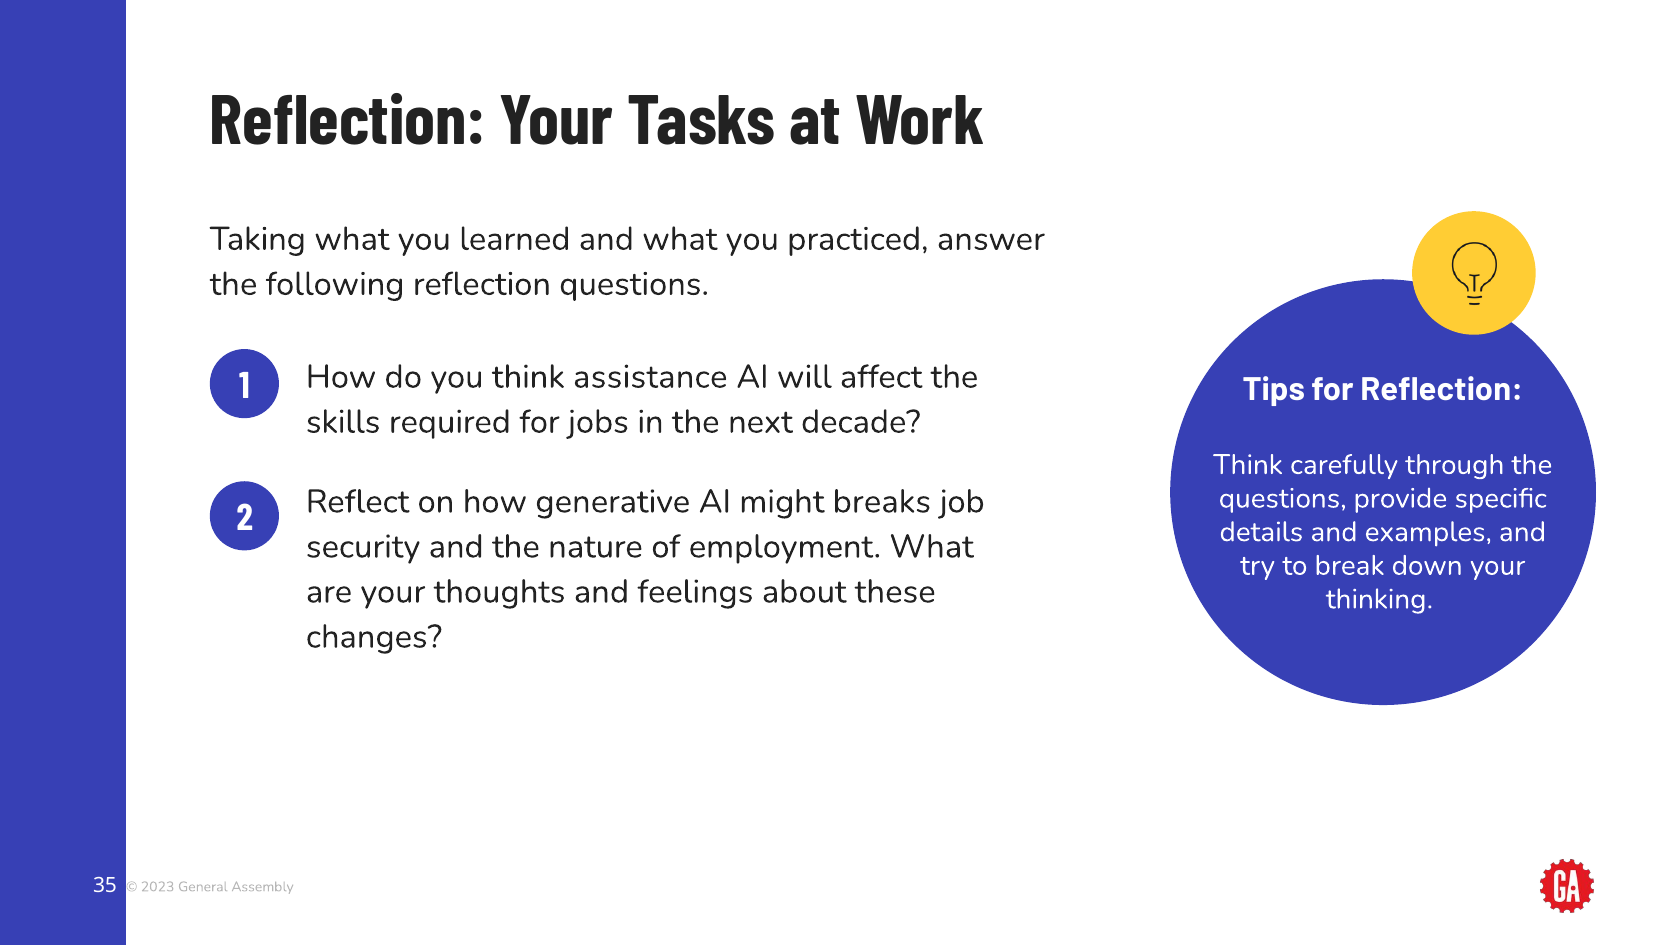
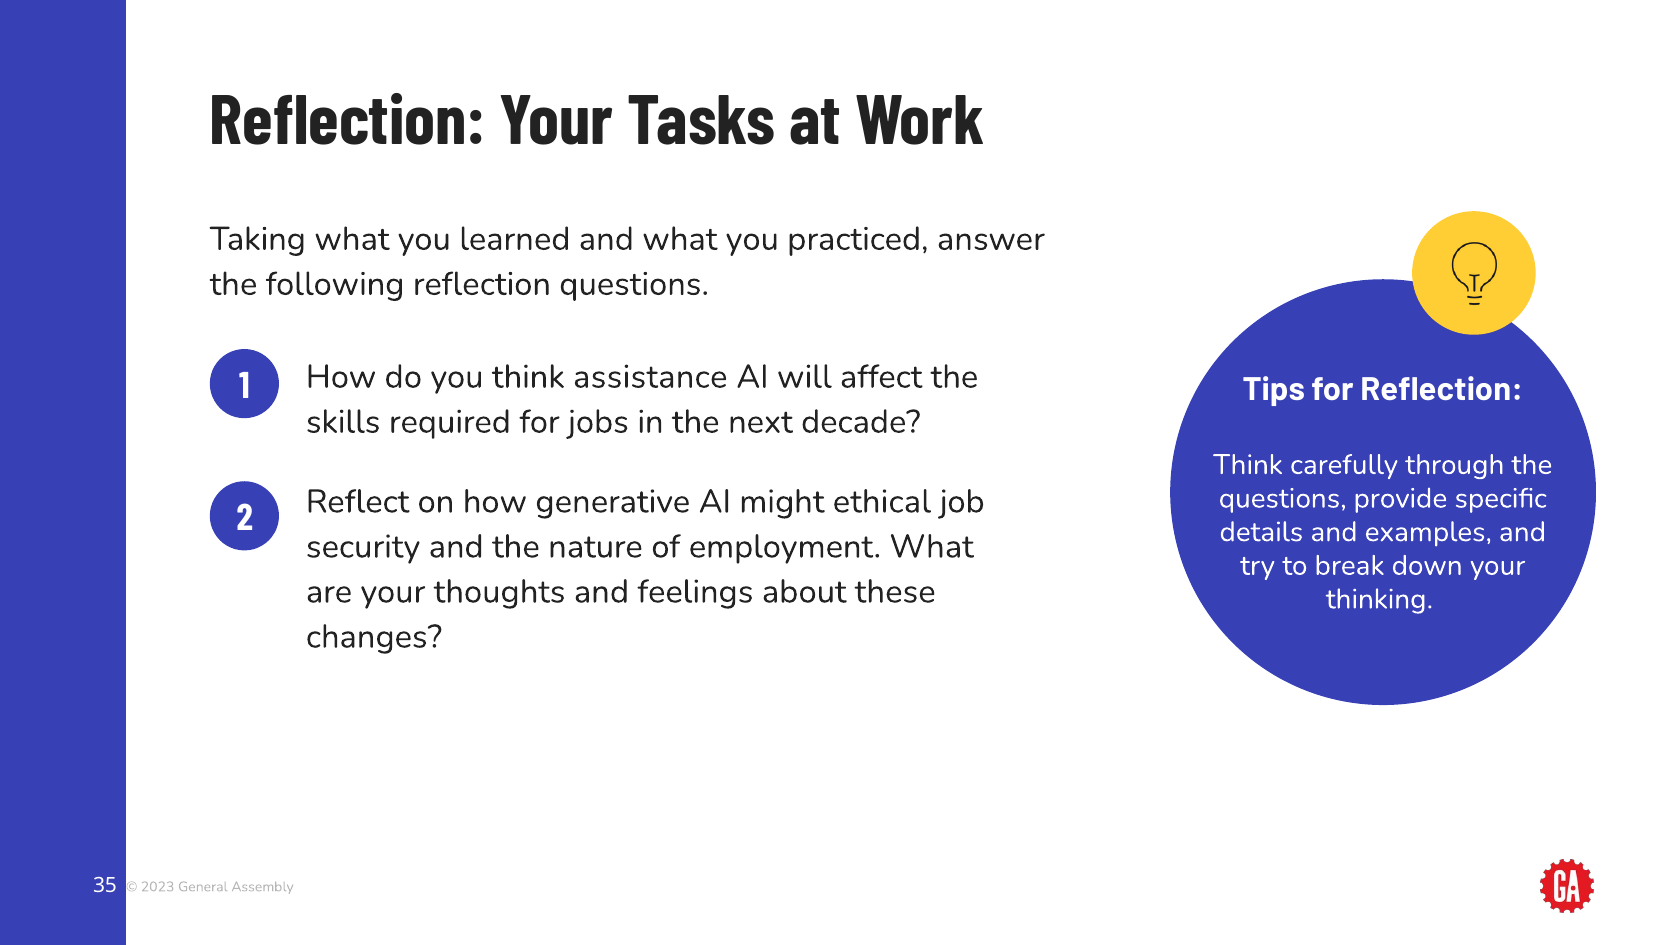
breaks: breaks -> ethical
